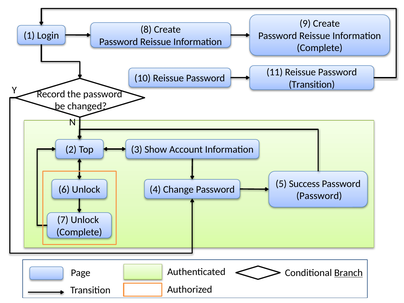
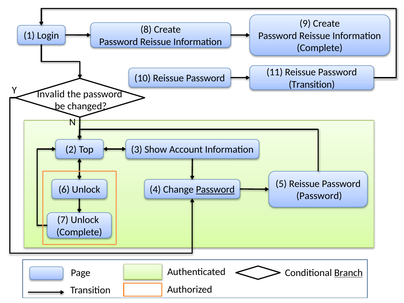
Record: Record -> Invalid
5 Success: Success -> Reissue
Password at (215, 190) underline: none -> present
